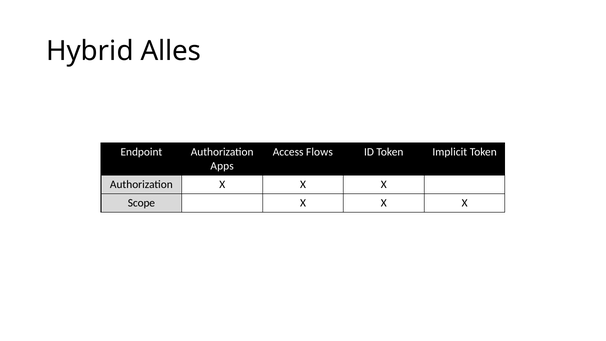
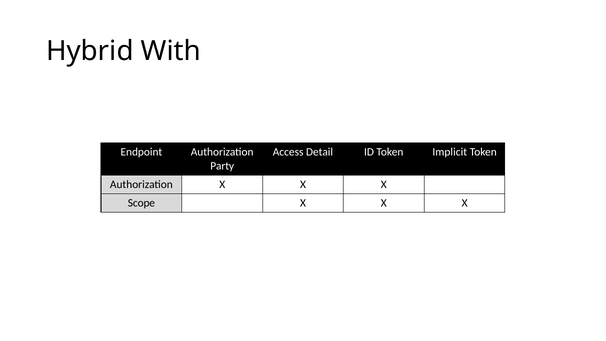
Alles: Alles -> With
Flows: Flows -> Detail
Apps: Apps -> Party
